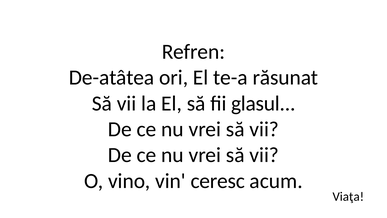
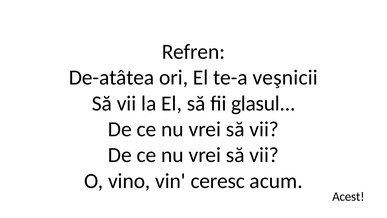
răsunat: răsunat -> veşnicii
Viaţa: Viaţa -> Acest
